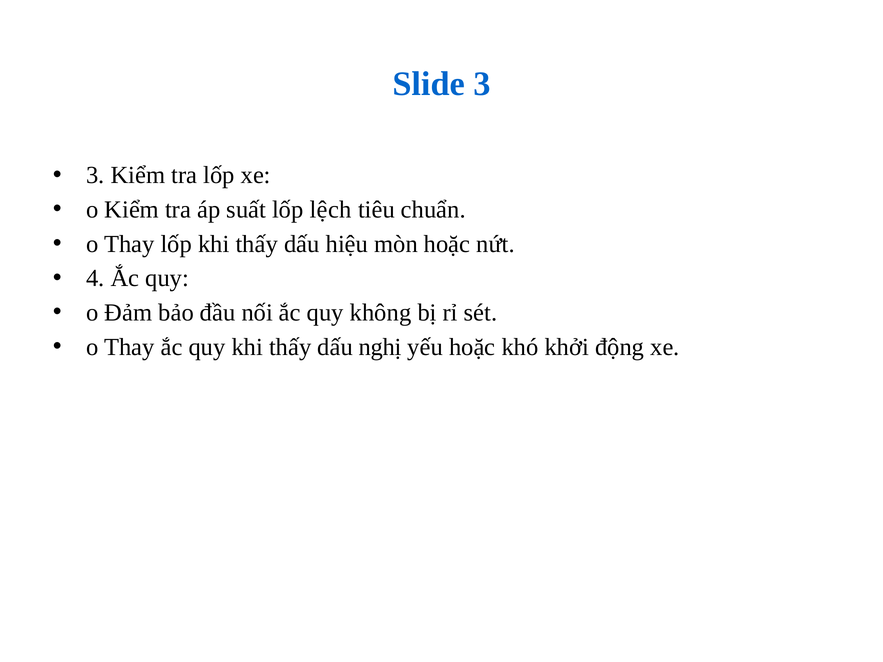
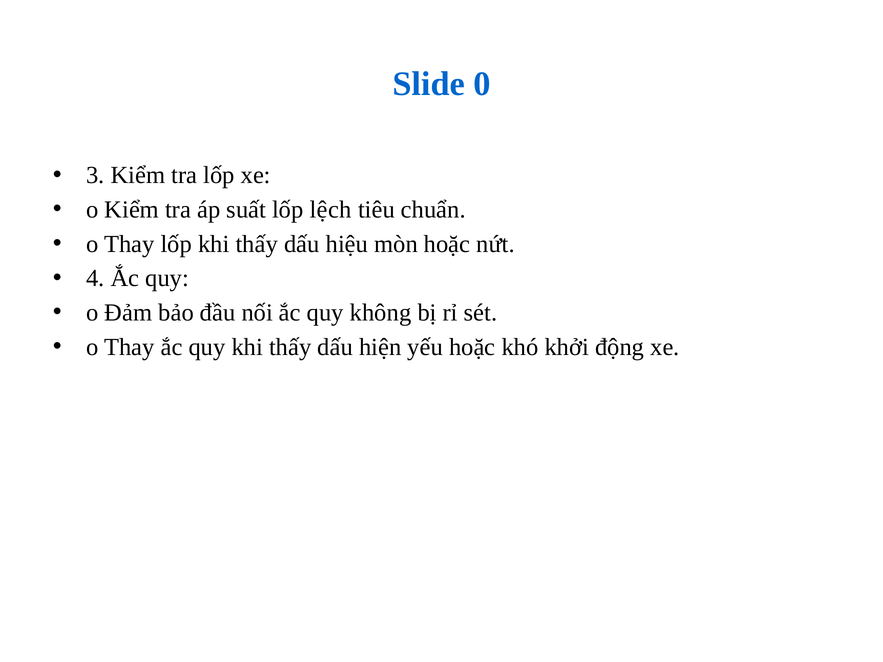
Slide 3: 3 -> 0
nghị: nghị -> hiện
